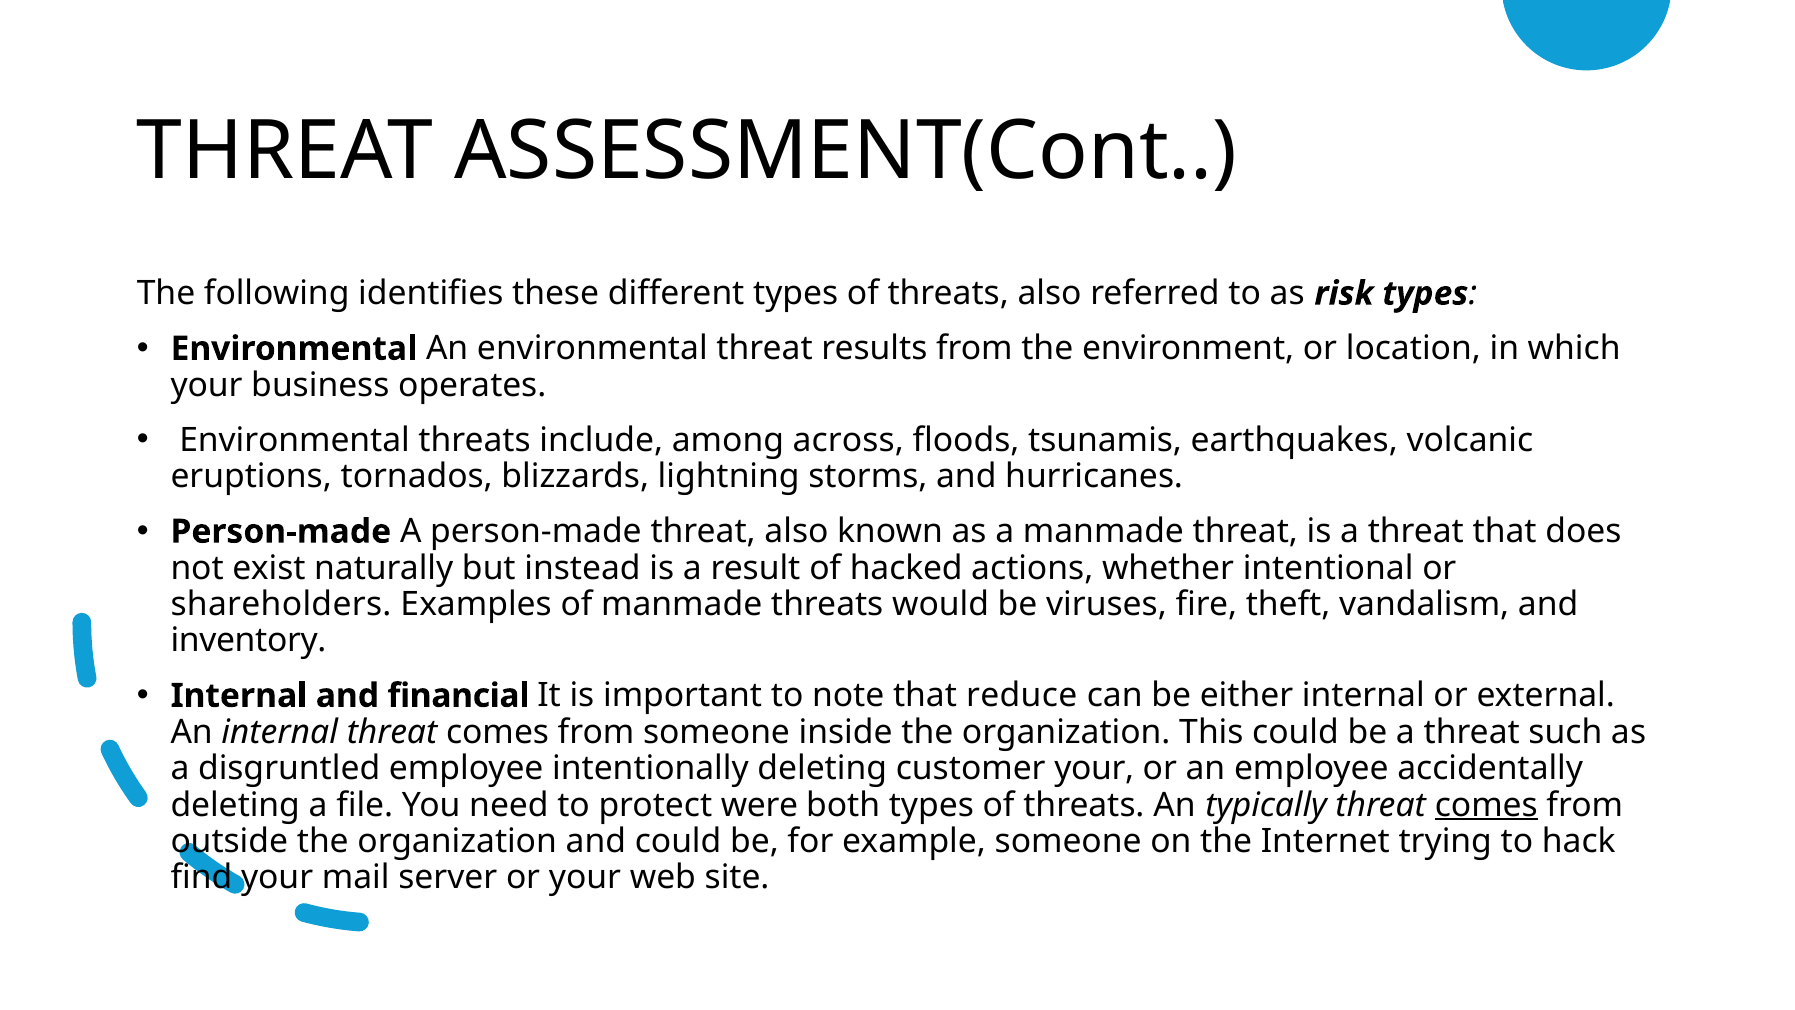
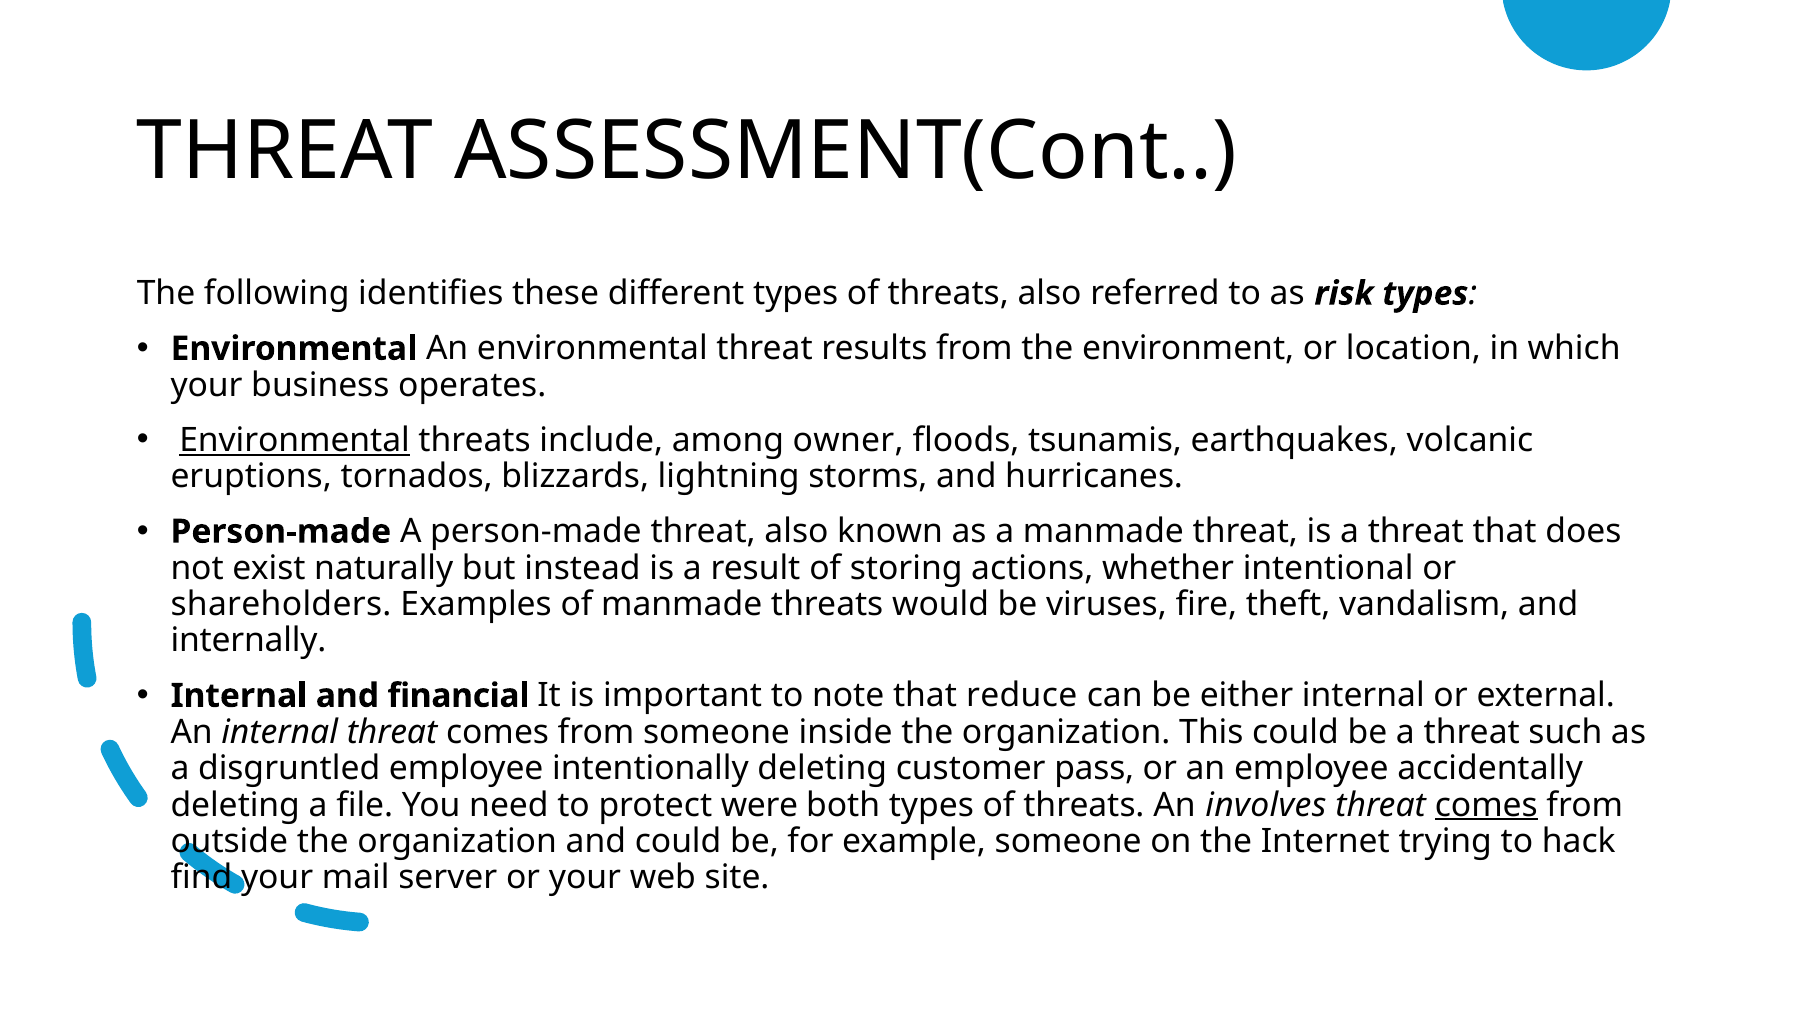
Environmental at (295, 440) underline: none -> present
across: across -> owner
hacked: hacked -> storing
inventory: inventory -> internally
customer your: your -> pass
typically: typically -> involves
